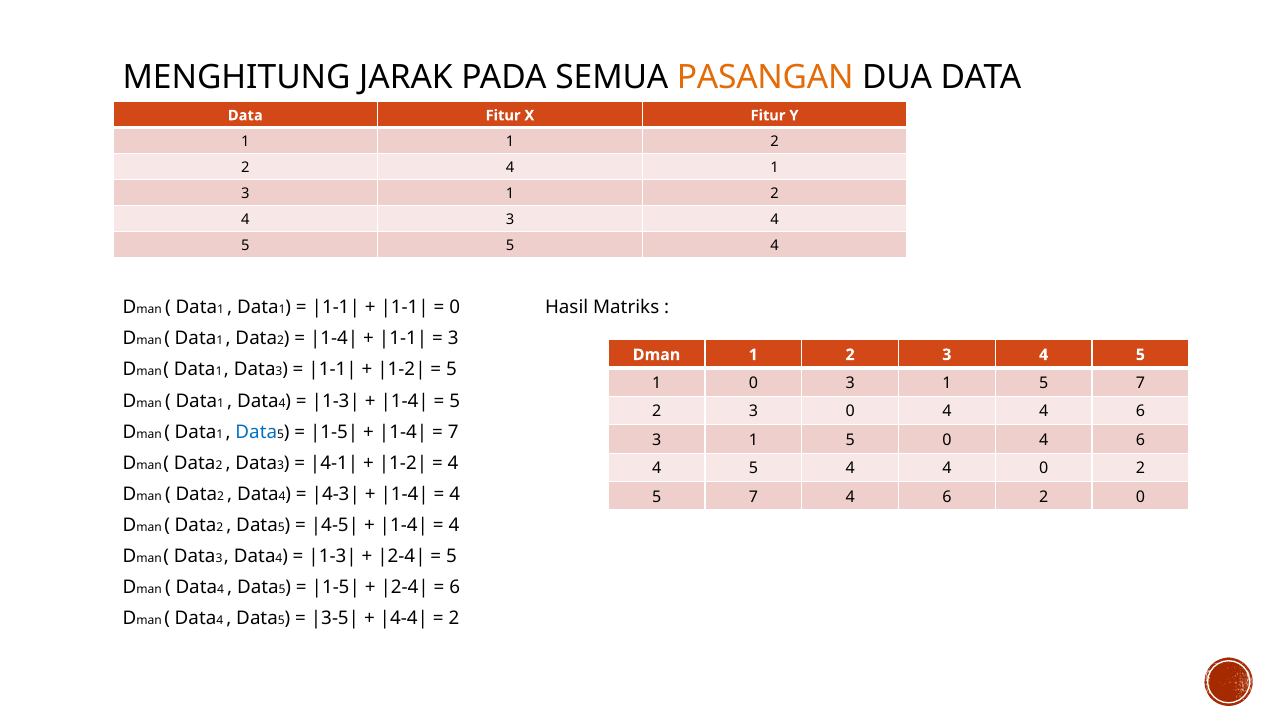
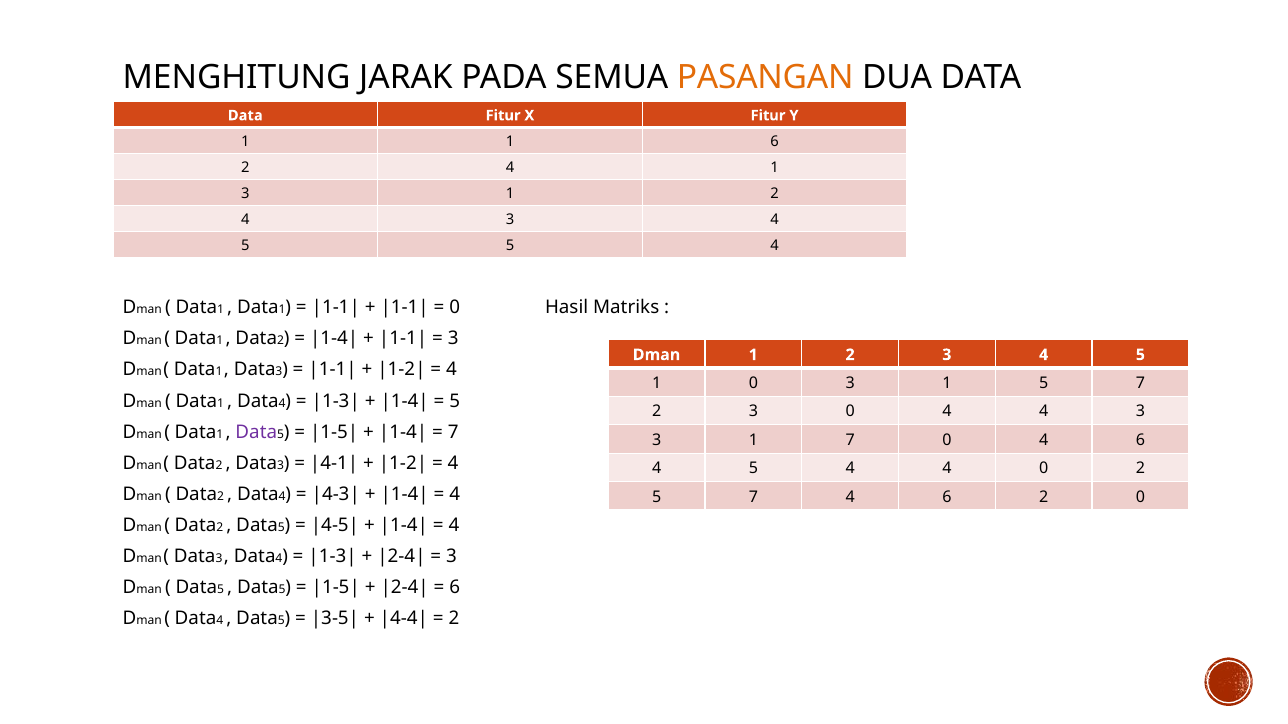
1 1 2: 2 -> 6
5 at (452, 370): 5 -> 4
4 4 6: 6 -> 3
Data at (256, 432) colour: blue -> purple
5 at (850, 440): 5 -> 7
5 at (452, 557): 5 -> 3
4 at (221, 590): 4 -> 5
